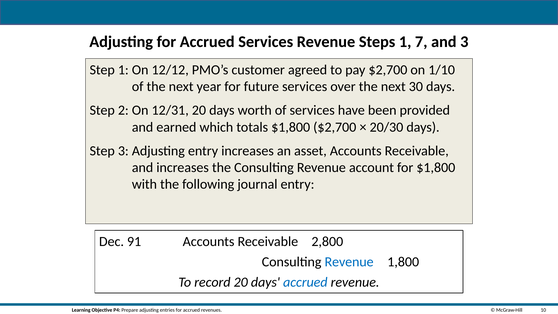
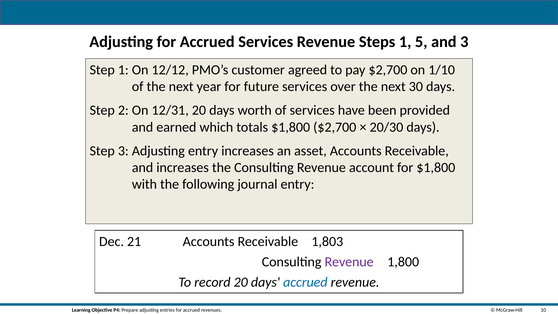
7: 7 -> 5
91: 91 -> 21
2,800: 2,800 -> 1,803
Revenue at (349, 262) colour: blue -> purple
